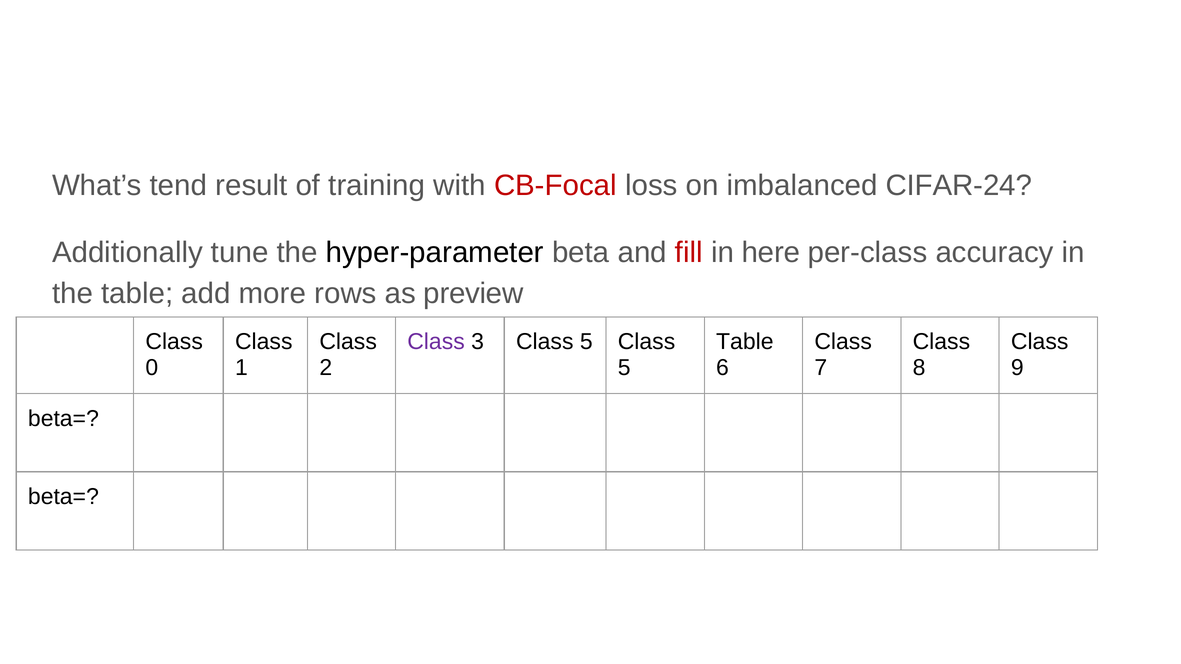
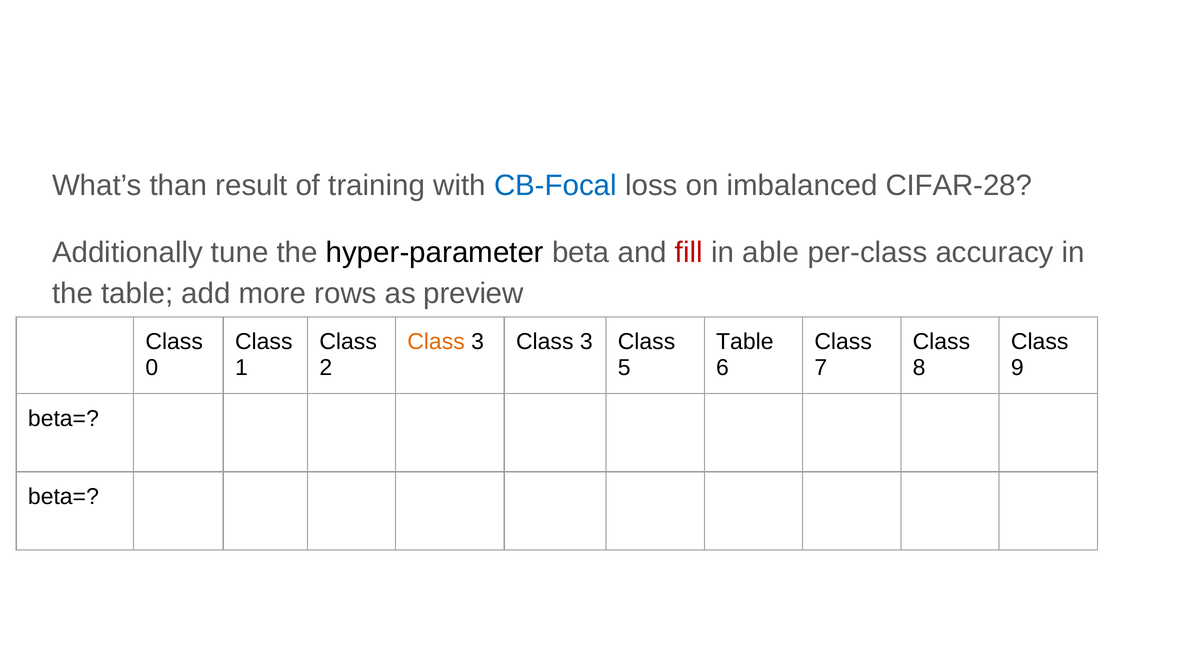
tend: tend -> than
CB-Focal colour: red -> blue
CIFAR-24: CIFAR-24 -> CIFAR-28
here: here -> able
Class at (436, 342) colour: purple -> orange
3 Class 5: 5 -> 3
